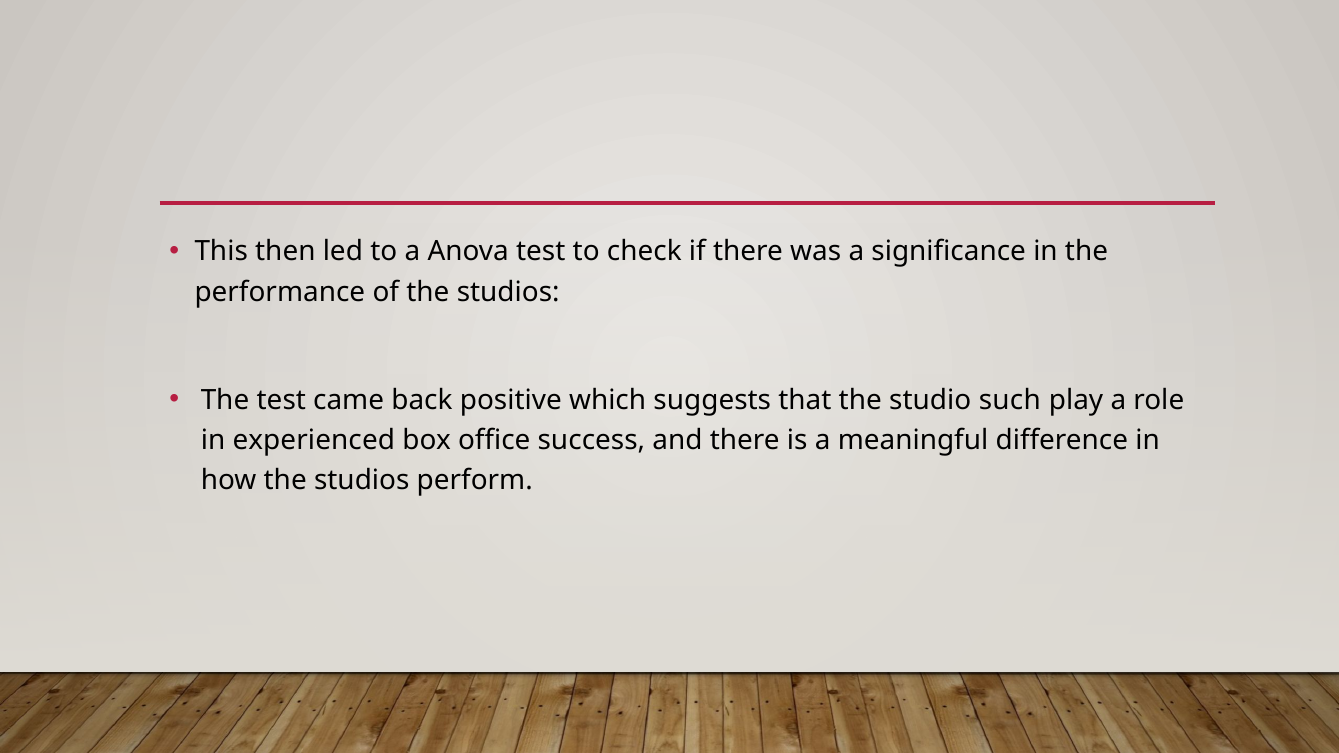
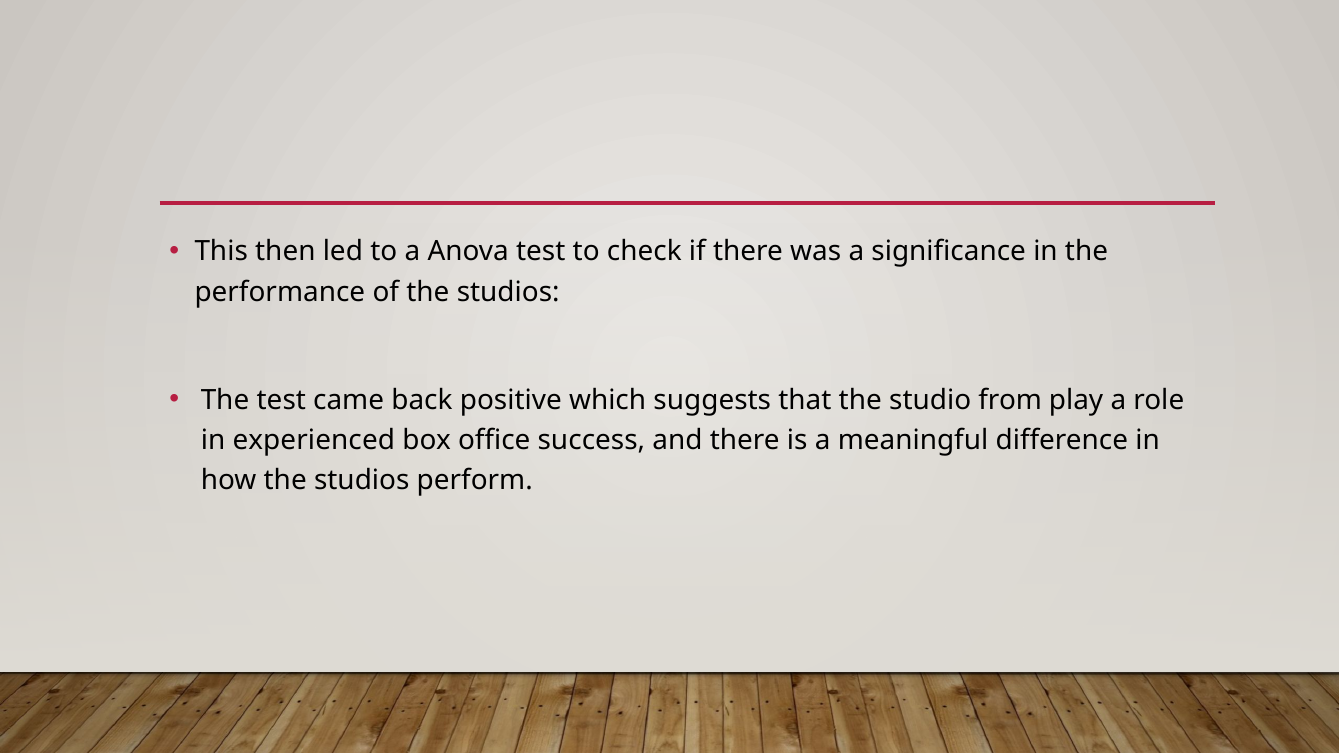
such: such -> from
